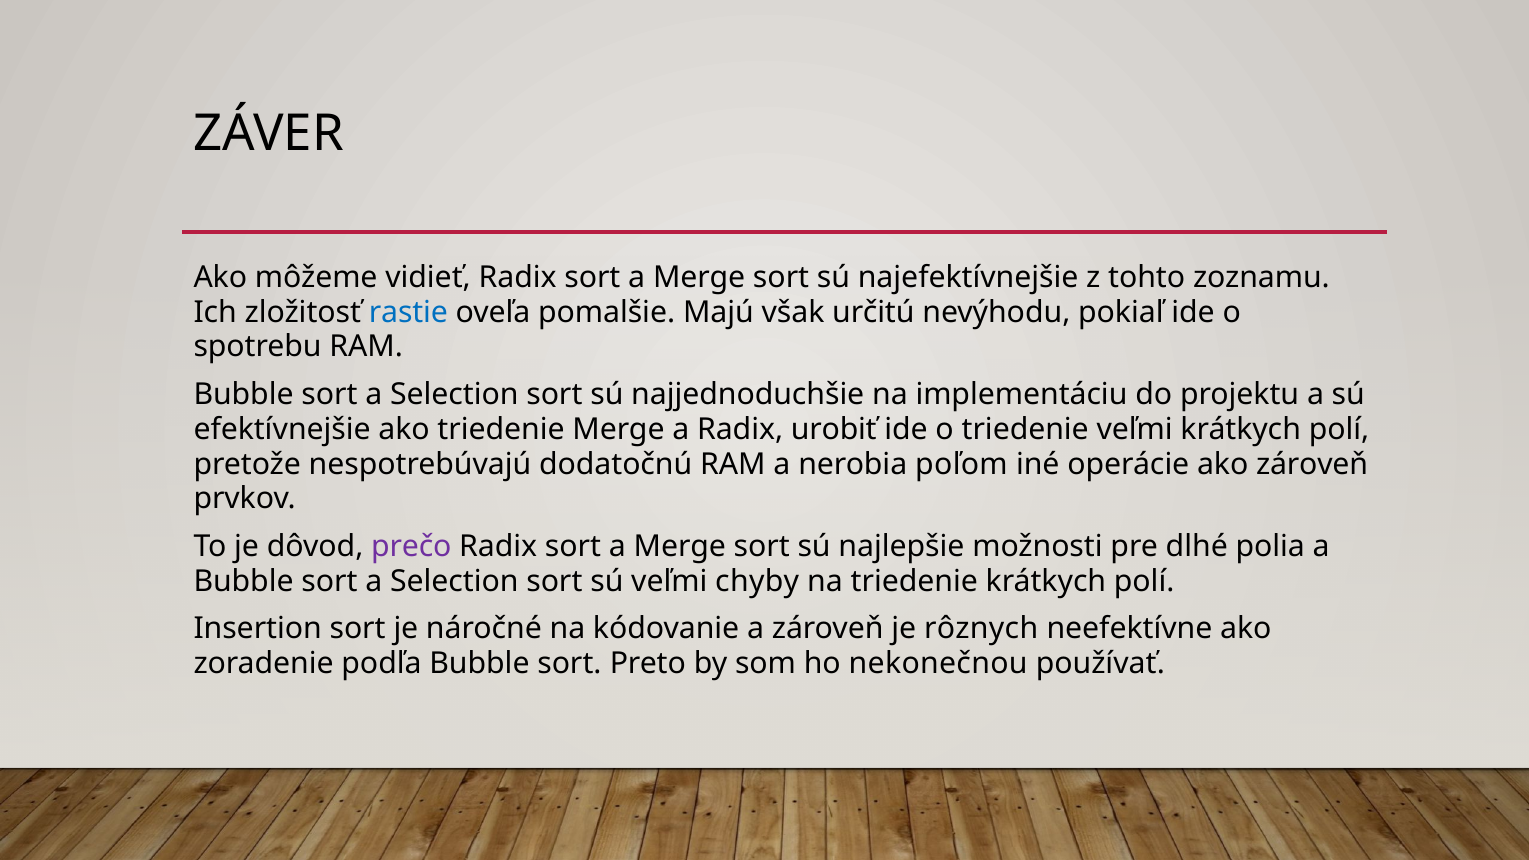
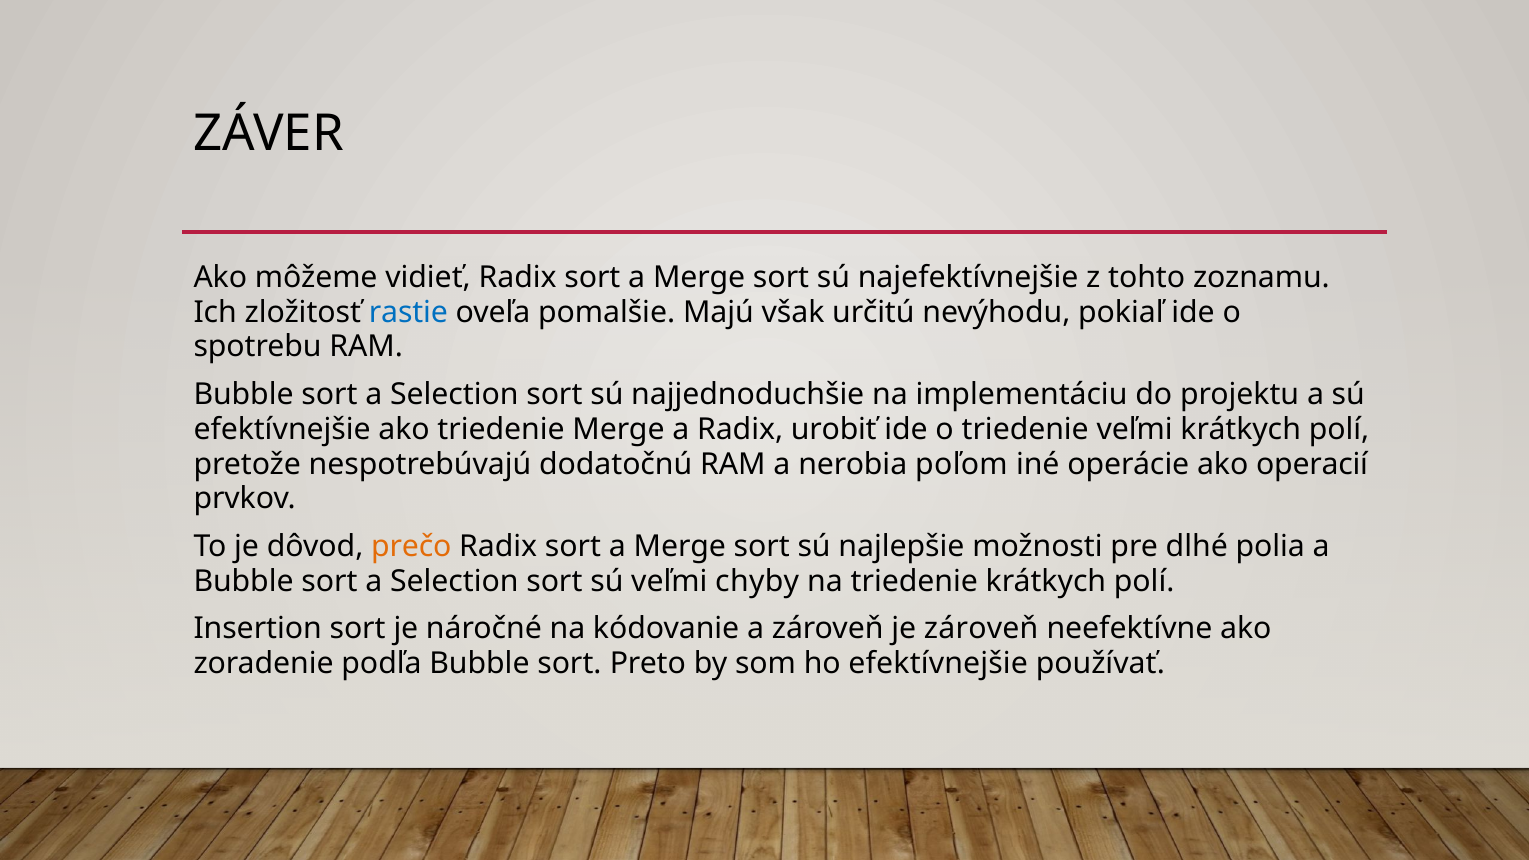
ako zároveň: zároveň -> operacií
prečo colour: purple -> orange
je rôznych: rôznych -> zároveň
ho nekonečnou: nekonečnou -> efektívnejšie
